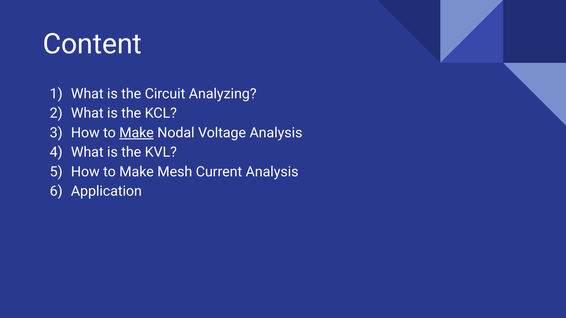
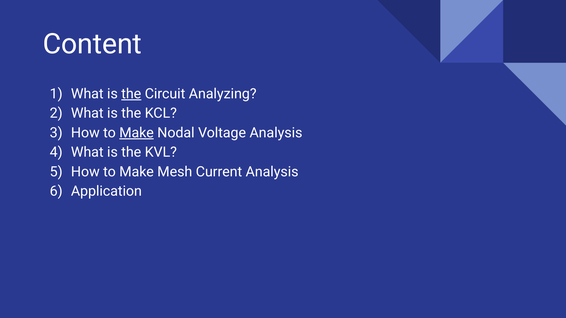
the at (131, 94) underline: none -> present
